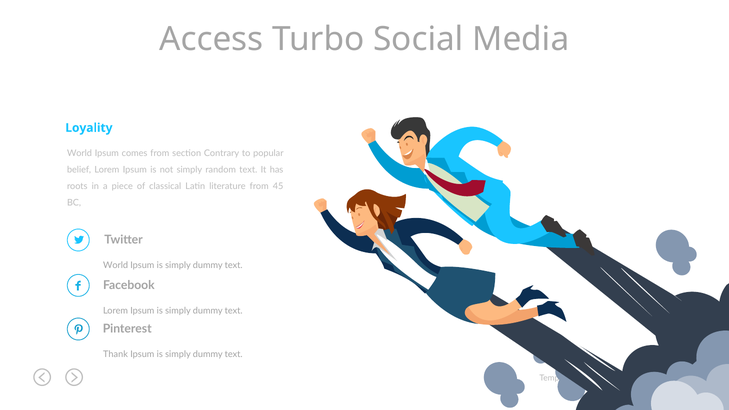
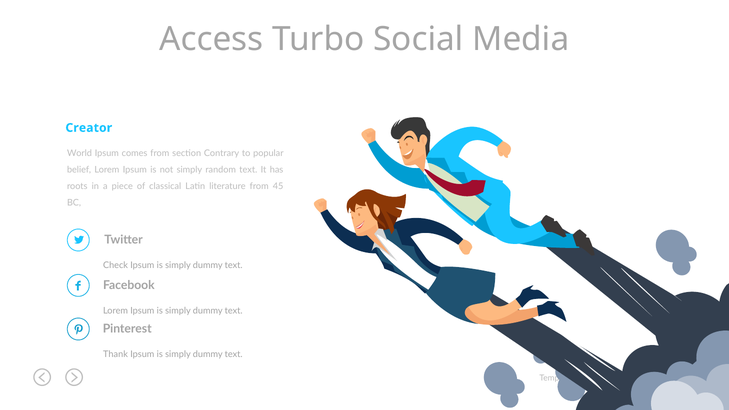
Loyality: Loyality -> Creator
World at (116, 265): World -> Check
